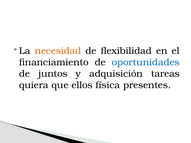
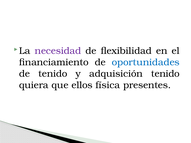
necesidad colour: orange -> purple
de juntos: juntos -> tenido
adquisición tareas: tareas -> tenido
